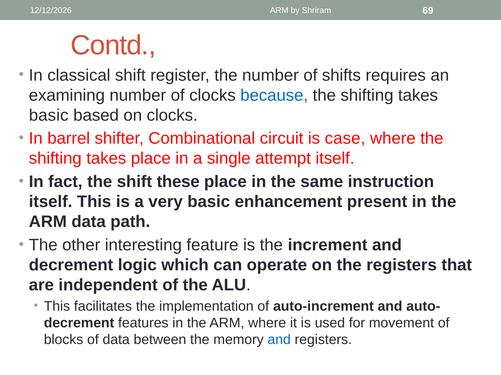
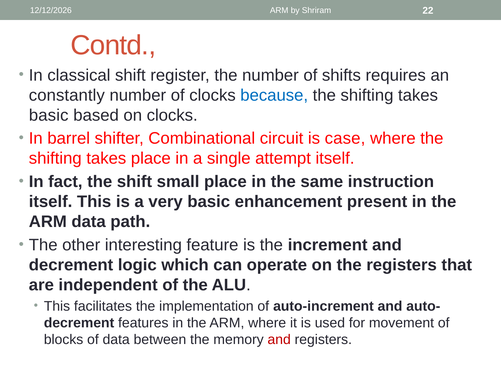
69: 69 -> 22
examining: examining -> constantly
these: these -> small
and at (279, 340) colour: blue -> red
